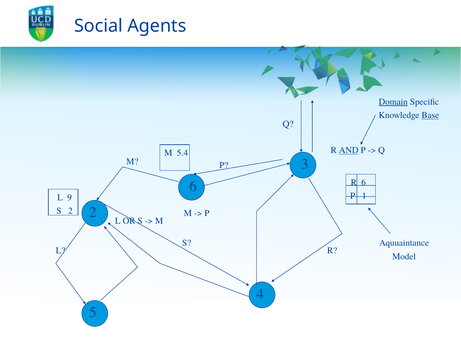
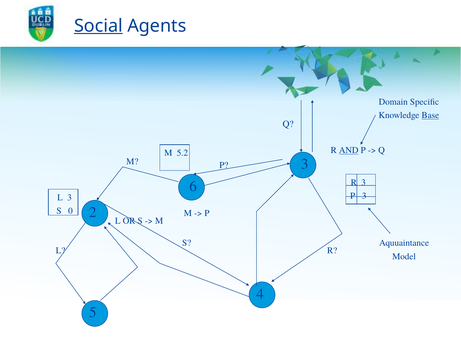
Social underline: none -> present
Domain underline: present -> none
5.4: 5.4 -> 5.2
R 6: 6 -> 3
P 1: 1 -> 3
L 9: 9 -> 3
S 2: 2 -> 0
